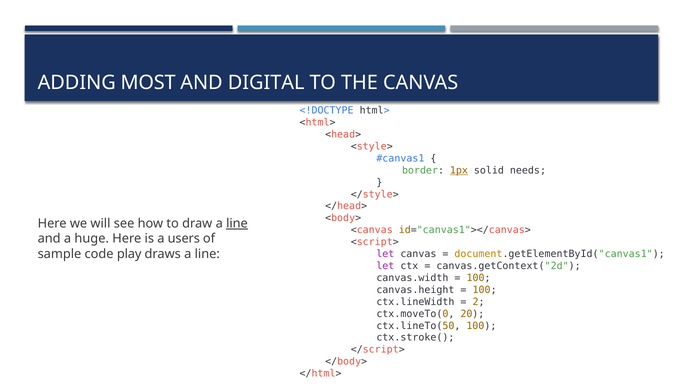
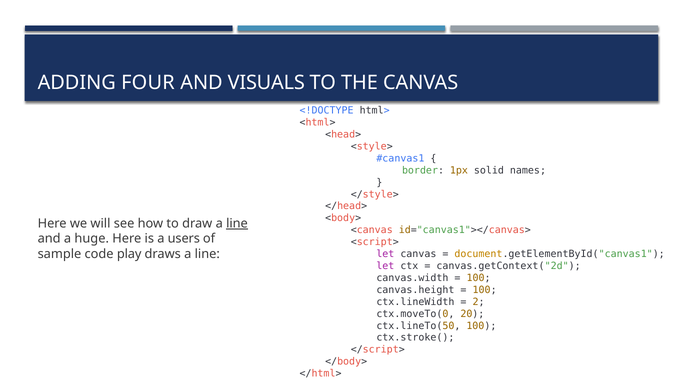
MOST: MOST -> FOUR
DIGITAL: DIGITAL -> VISUALS
1px underline: present -> none
needs: needs -> names
